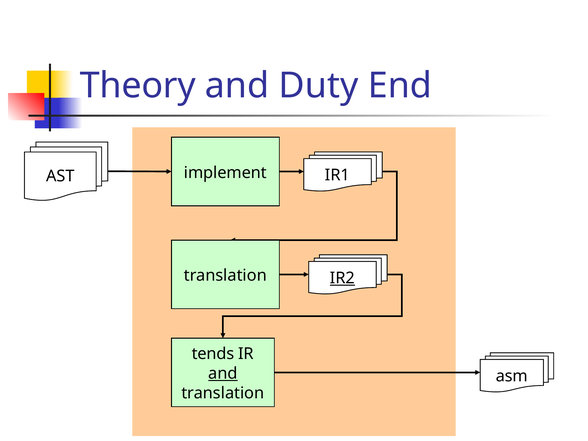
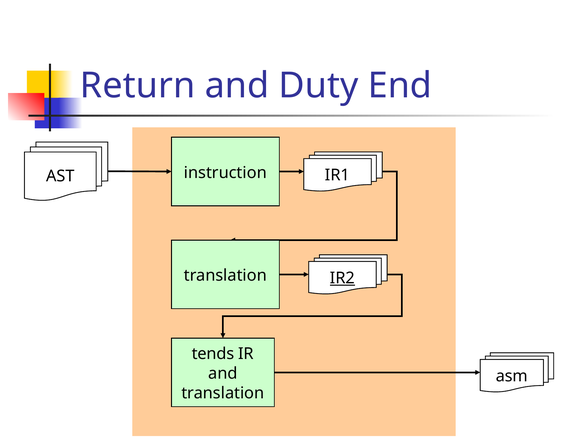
Theory: Theory -> Return
implement: implement -> instruction
and at (223, 374) underline: present -> none
